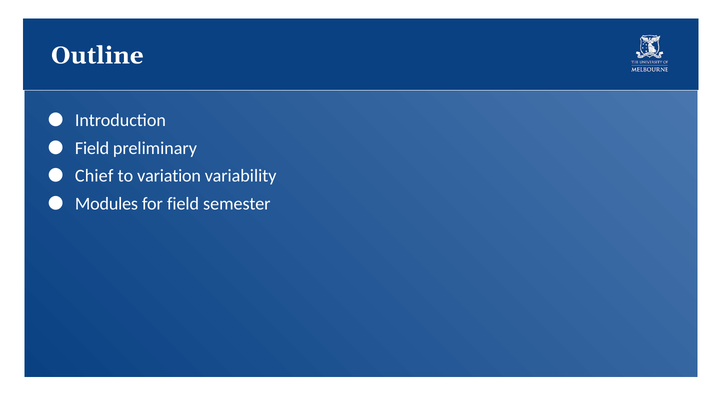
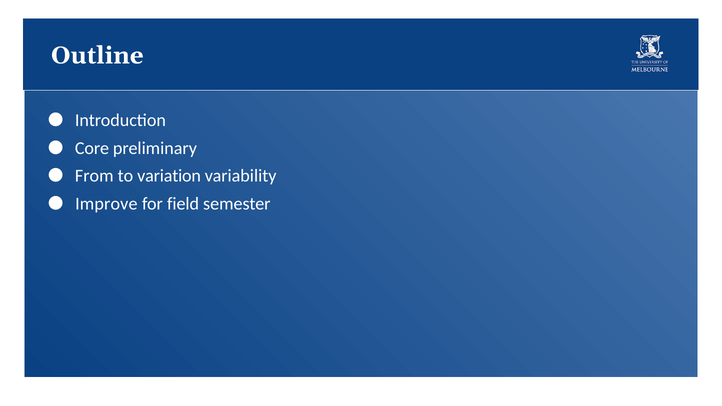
Field at (92, 148): Field -> Core
Chief: Chief -> From
Modules: Modules -> Improve
